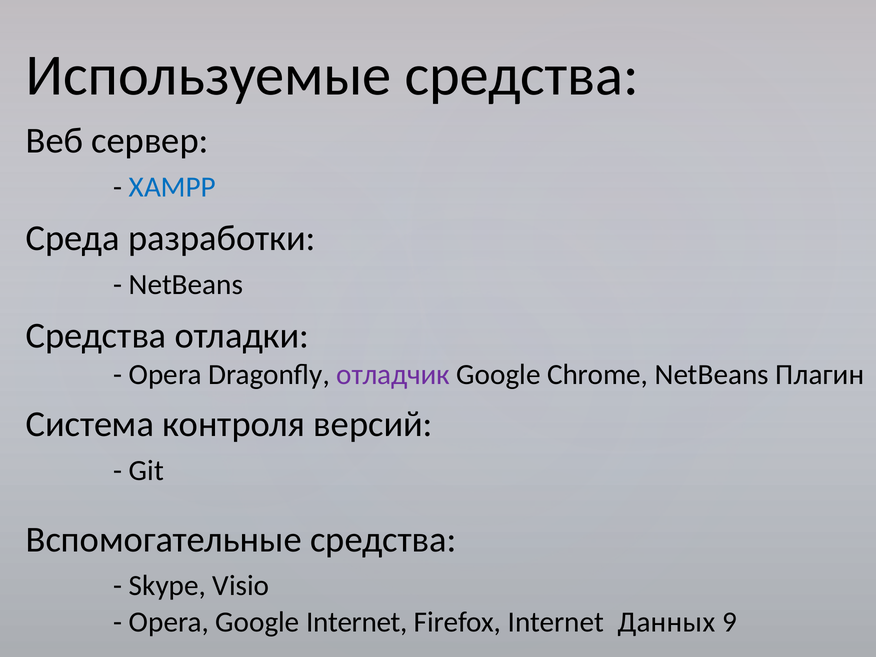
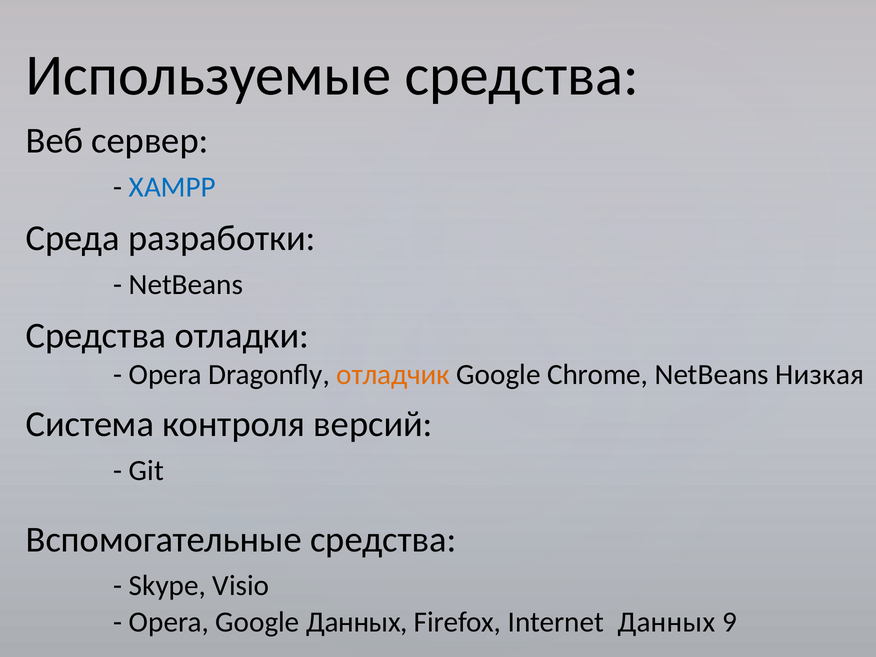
отладчик colour: purple -> orange
Плагин: Плагин -> Низкая
Google Internet: Internet -> Данных
